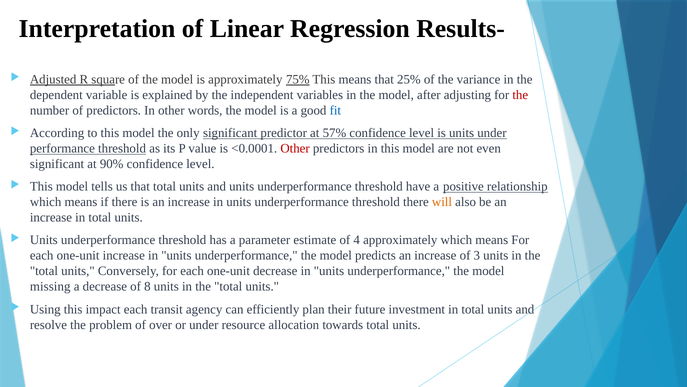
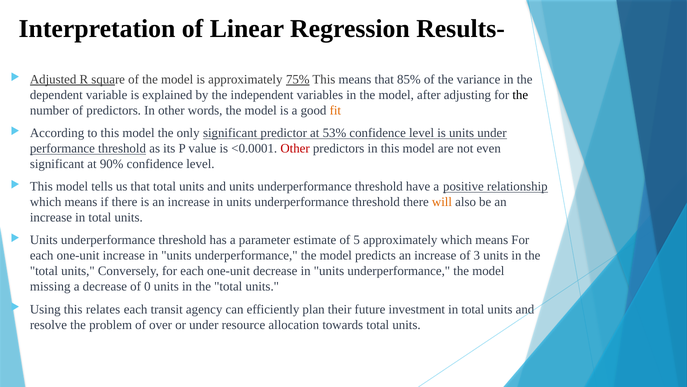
25%: 25% -> 85%
the at (520, 95) colour: red -> black
fit colour: blue -> orange
57%: 57% -> 53%
4: 4 -> 5
8: 8 -> 0
impact: impact -> relates
